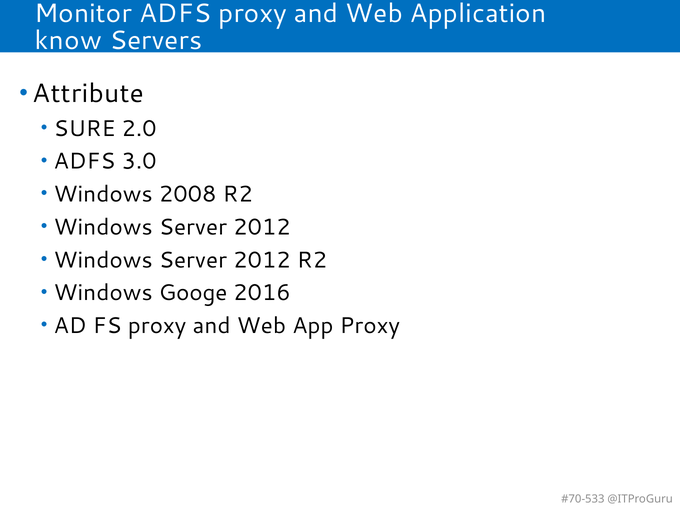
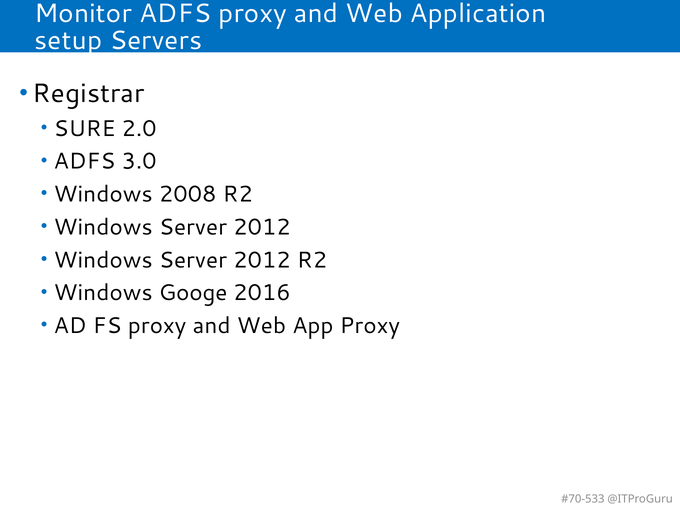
know: know -> setup
Attribute: Attribute -> Registrar
